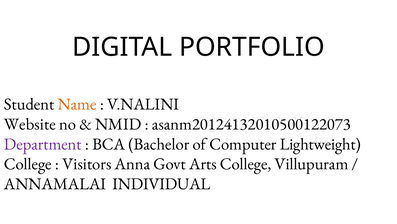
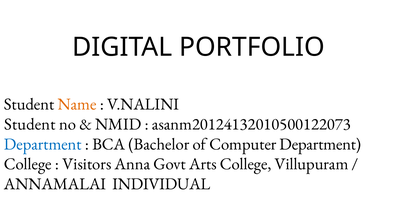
Website at (30, 124): Website -> Student
Department at (43, 144) colour: purple -> blue
Computer Lightweight: Lightweight -> Department
